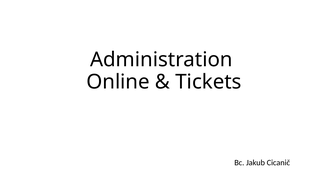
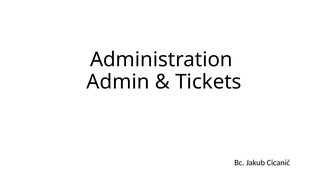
Online: Online -> Admin
